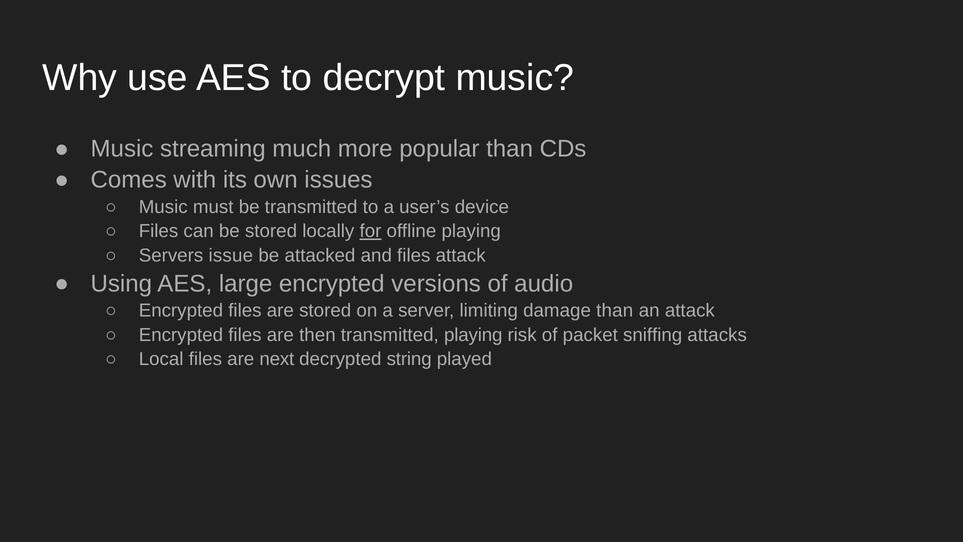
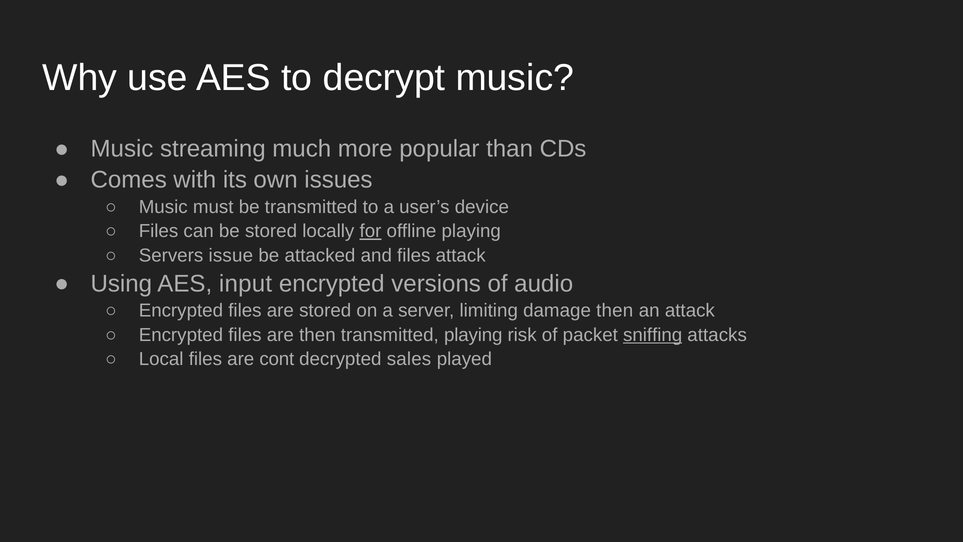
large: large -> input
damage than: than -> then
sniffing underline: none -> present
next: next -> cont
string: string -> sales
